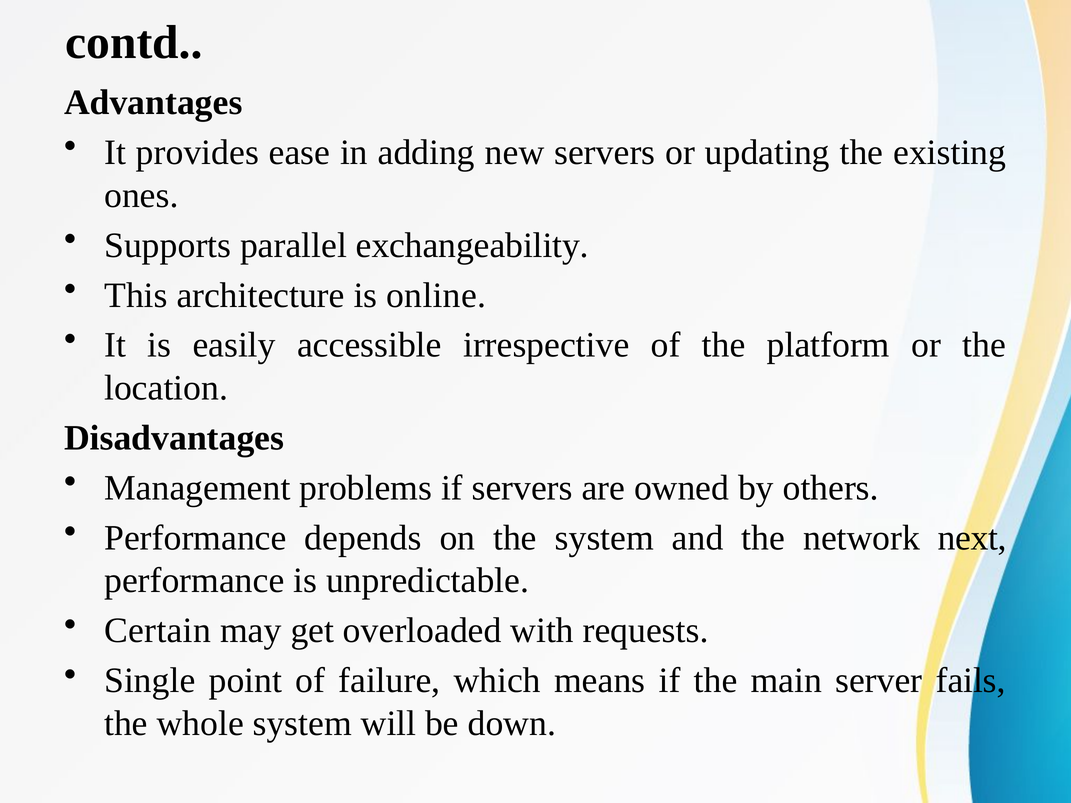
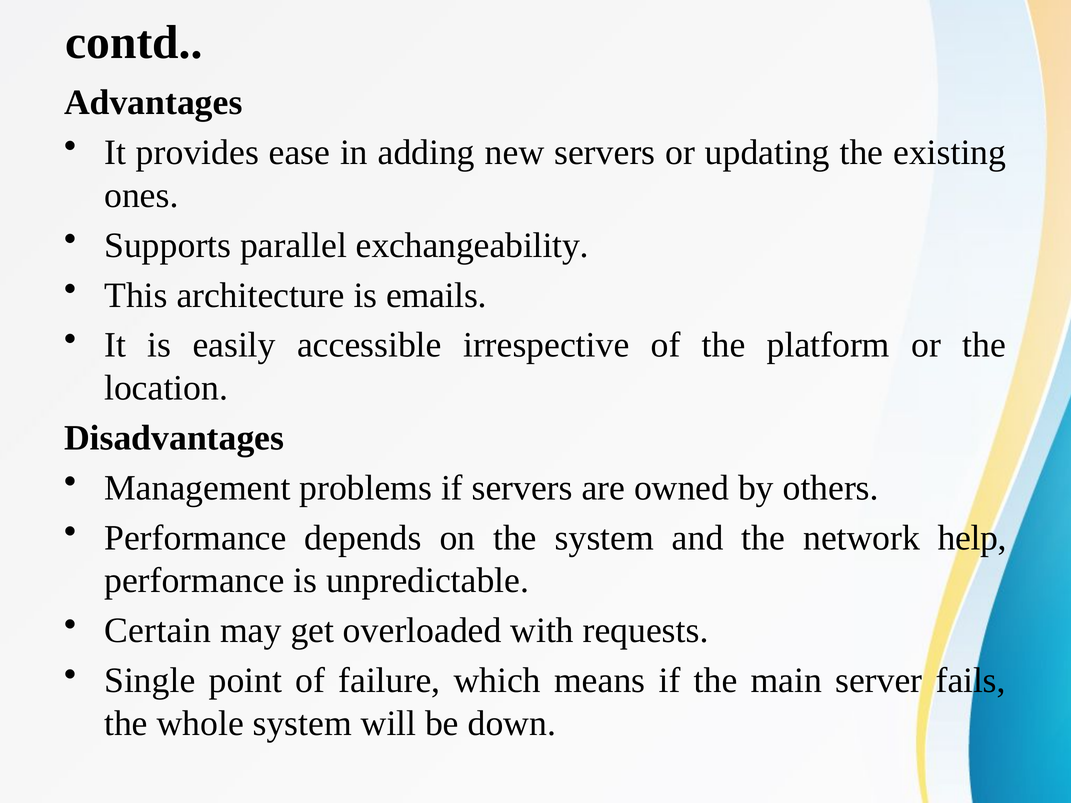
online: online -> emails
next: next -> help
